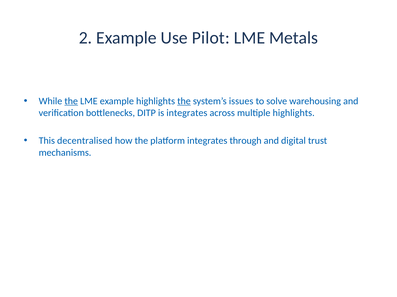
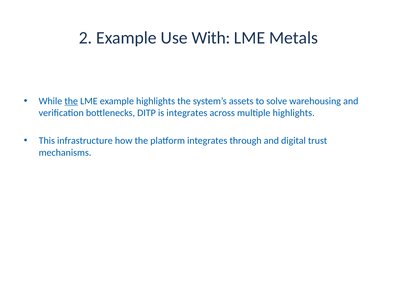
Pilot: Pilot -> With
the at (184, 101) underline: present -> none
issues: issues -> assets
decentralised: decentralised -> infrastructure
